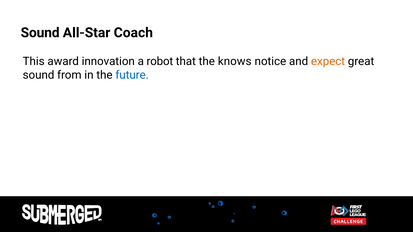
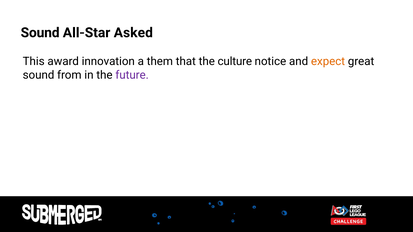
Coach: Coach -> Asked
robot: robot -> them
knows: knows -> culture
future colour: blue -> purple
